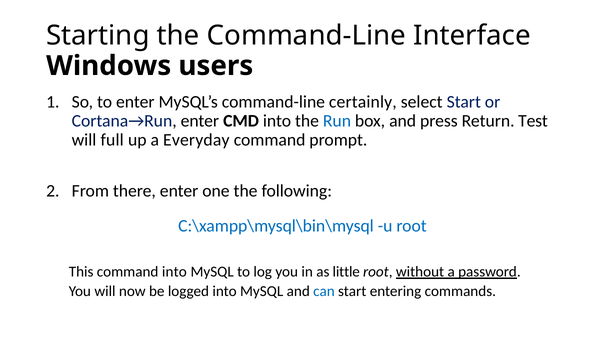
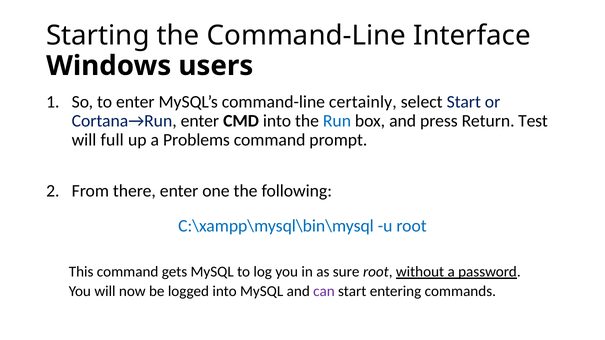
Everyday: Everyday -> Problems
command into: into -> gets
little: little -> sure
can colour: blue -> purple
